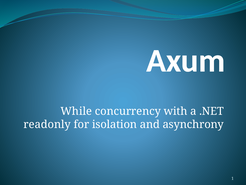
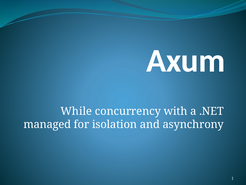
readonly: readonly -> managed
